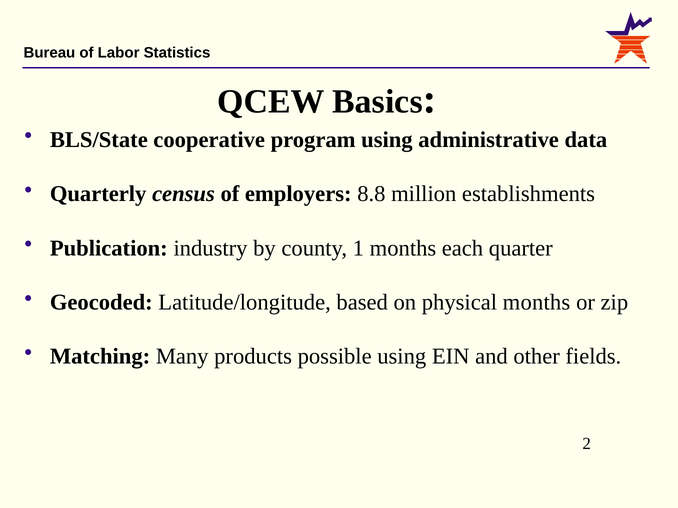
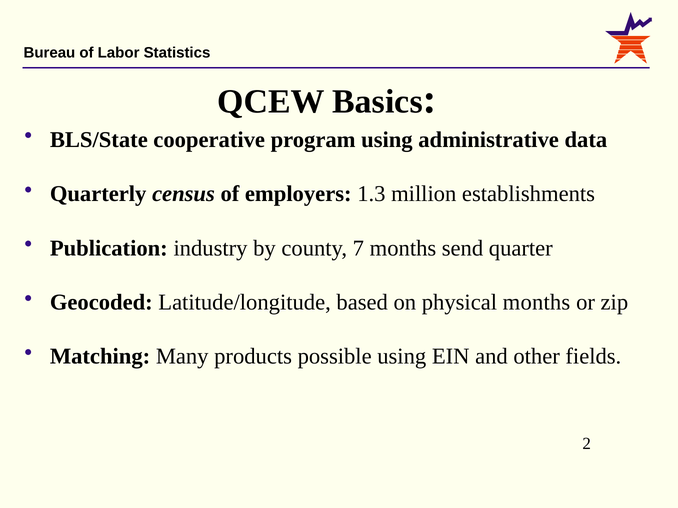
8.8: 8.8 -> 1.3
1: 1 -> 7
each: each -> send
